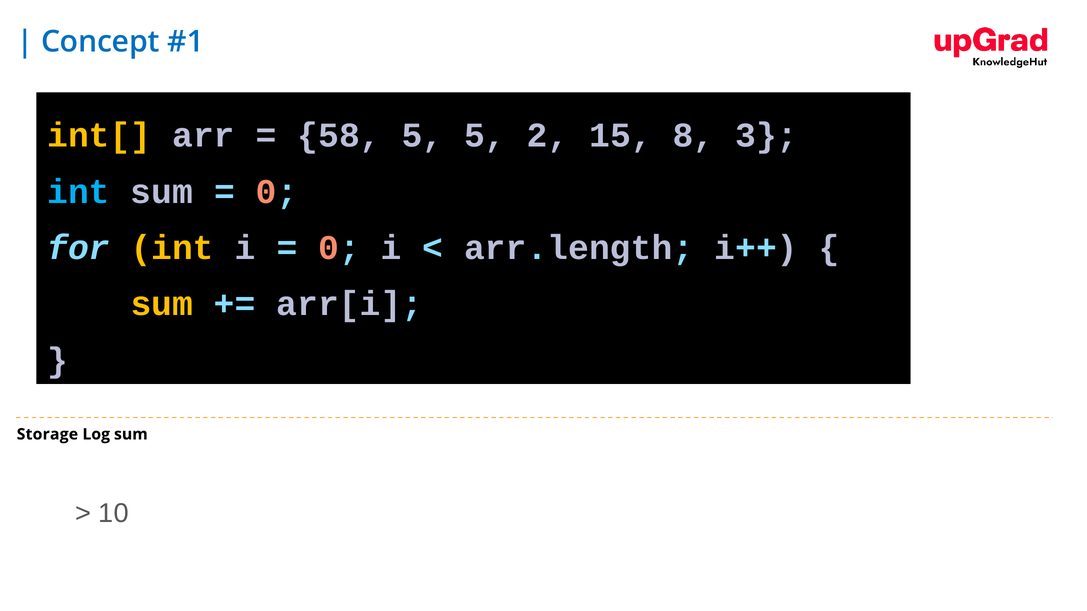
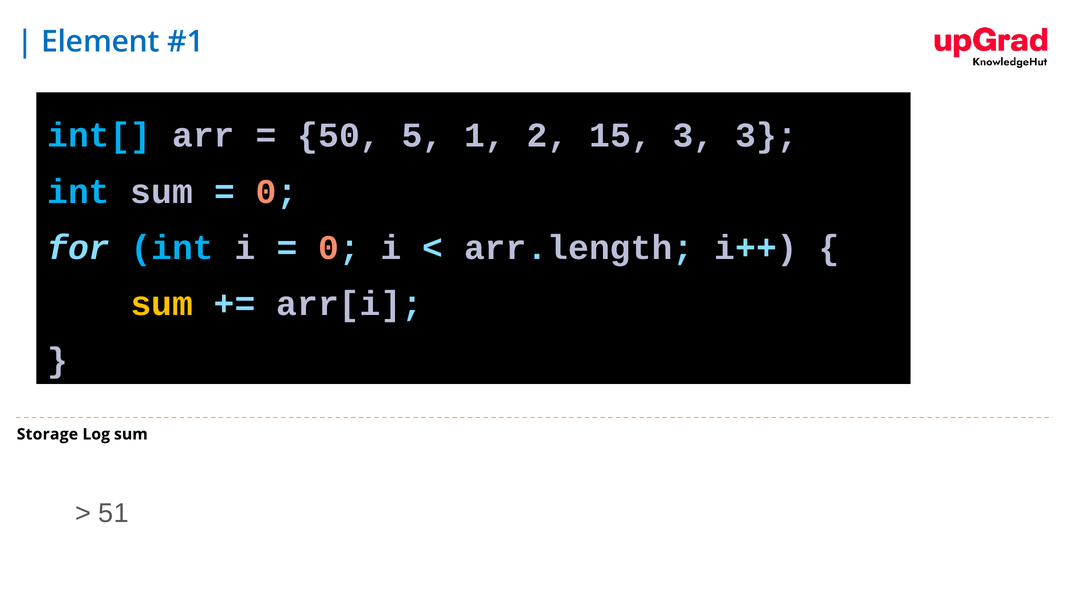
Concept: Concept -> Element
int[ colour: yellow -> light blue
58: 58 -> 50
5 5: 5 -> 1
15 8: 8 -> 3
int at (172, 248) colour: yellow -> light blue
10: 10 -> 51
